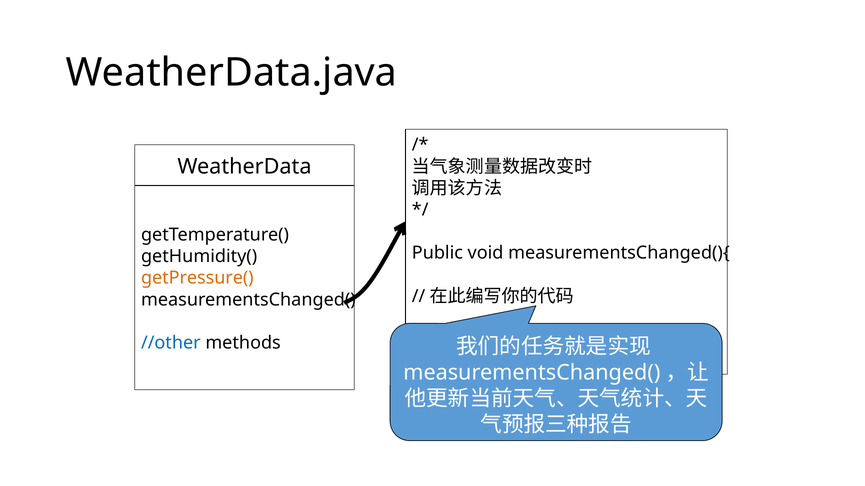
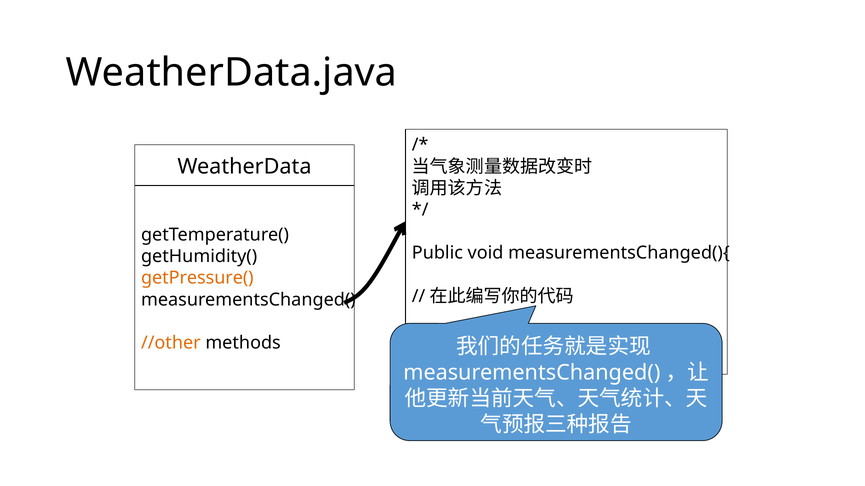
//other colour: blue -> orange
